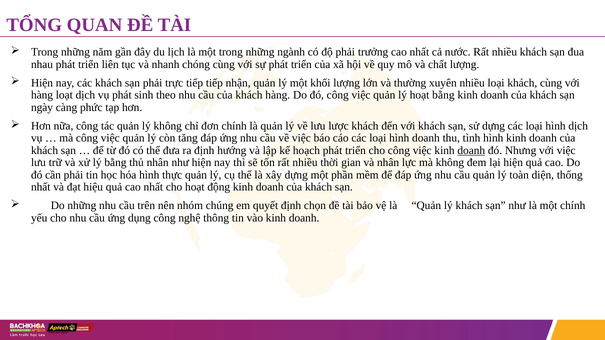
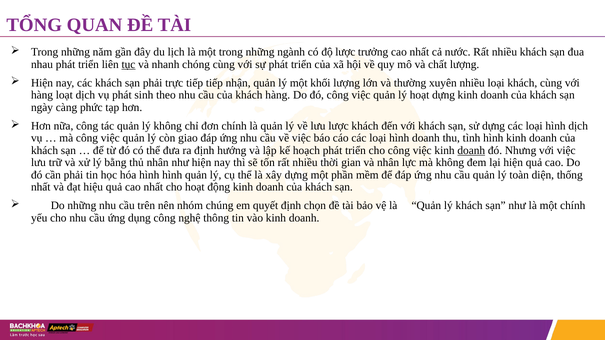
độ phải: phải -> lược
tục underline: none -> present
hoạt bằng: bằng -> dựng
tăng: tăng -> giao
hình thực: thực -> hình
